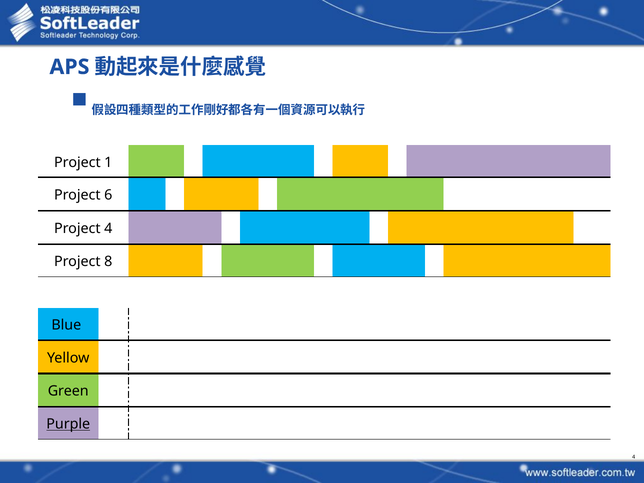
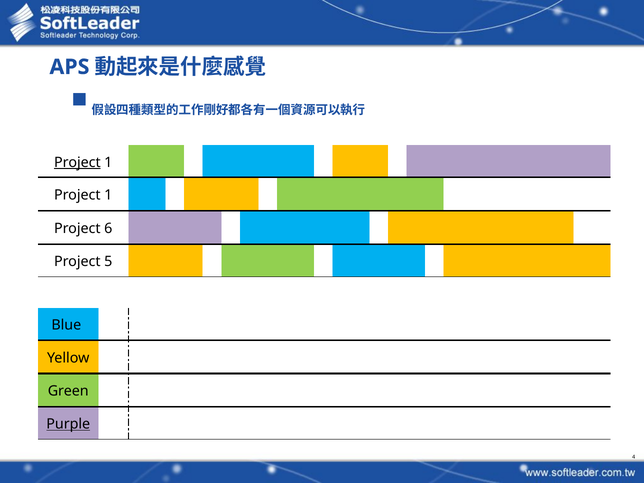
Project at (77, 162) underline: none -> present
6 at (108, 195): 6 -> 1
Project 4: 4 -> 6
8: 8 -> 5
